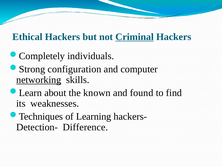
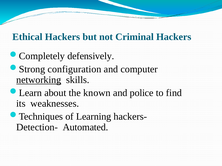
Criminal underline: present -> none
individuals: individuals -> defensively
found: found -> police
Difference: Difference -> Automated
